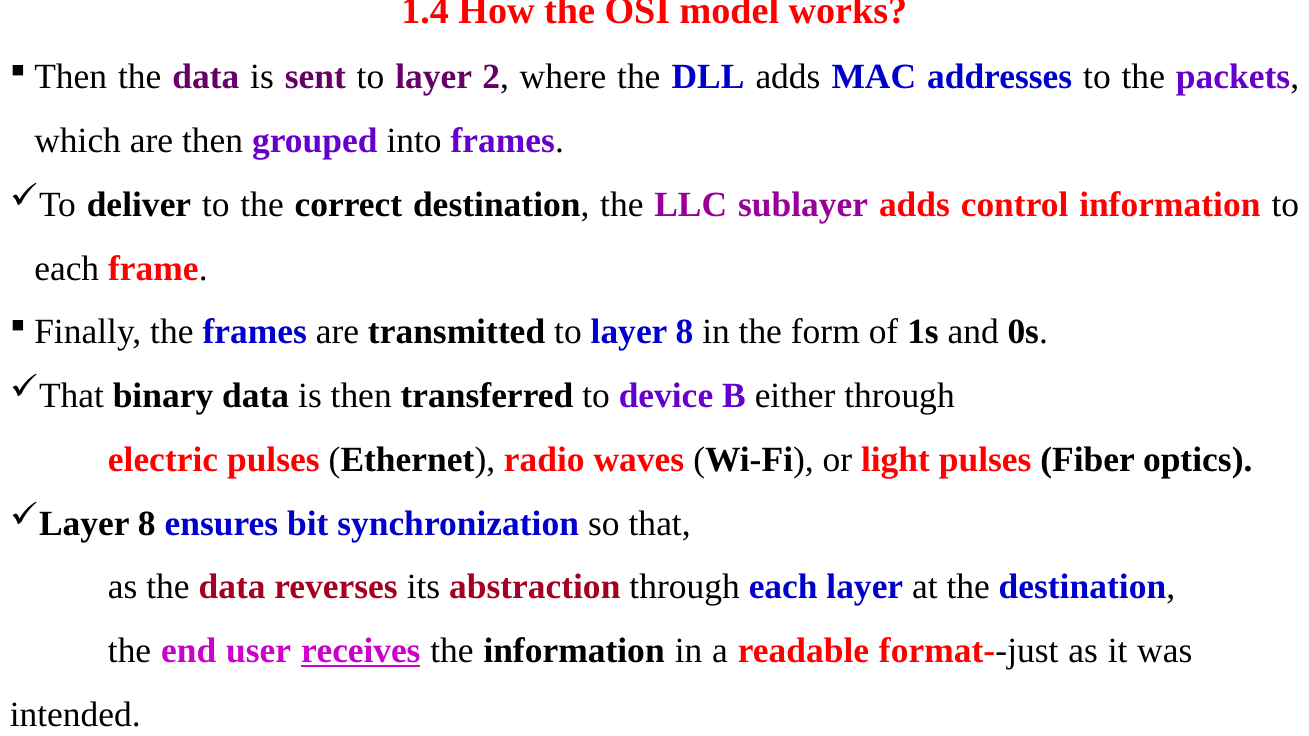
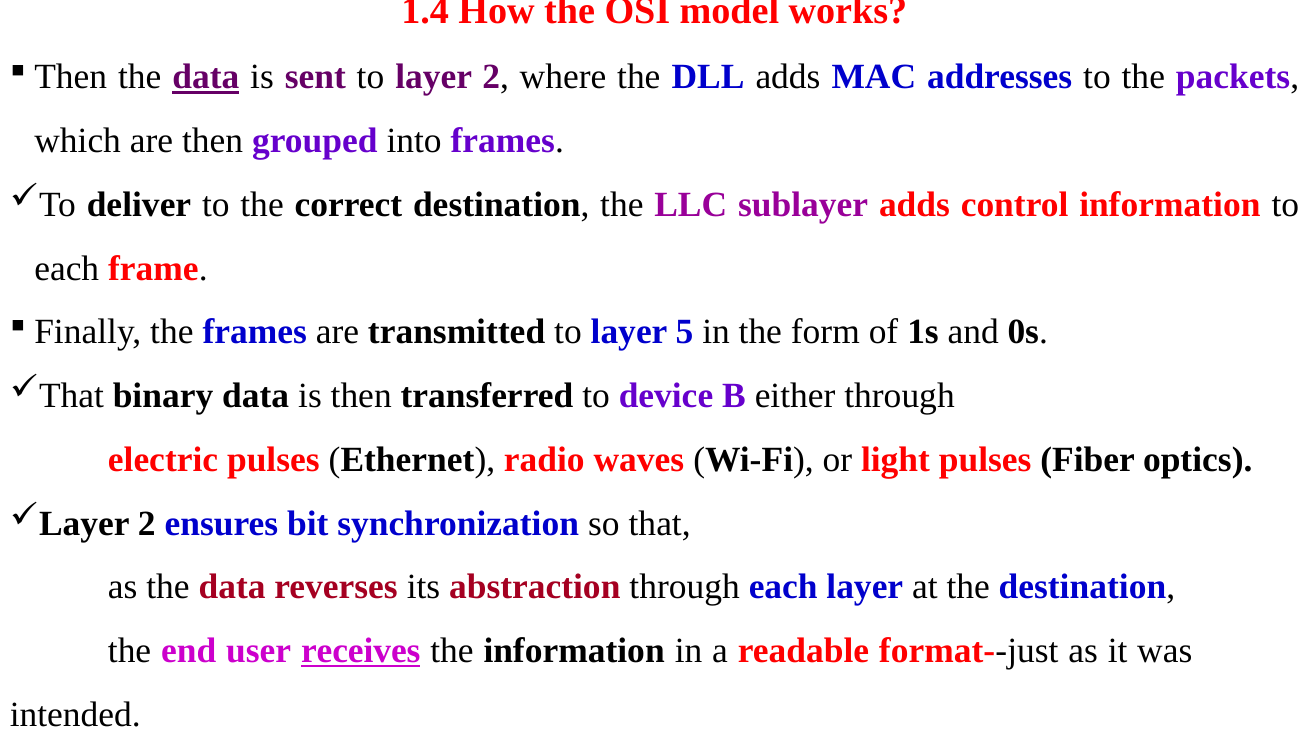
data at (206, 77) underline: none -> present
layer 8: 8 -> 5
8 at (147, 524): 8 -> 2
